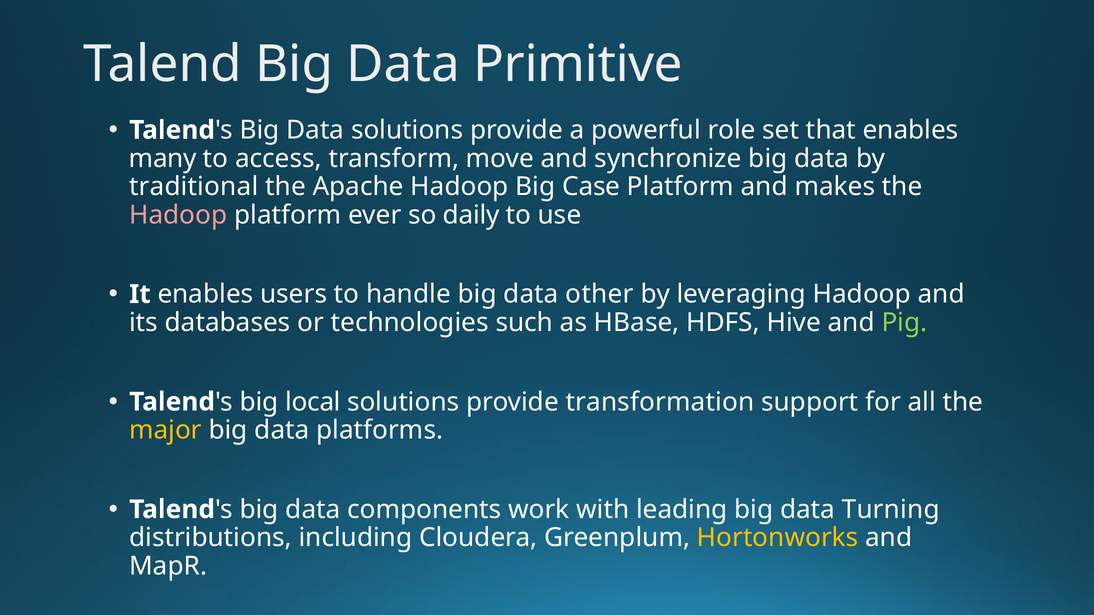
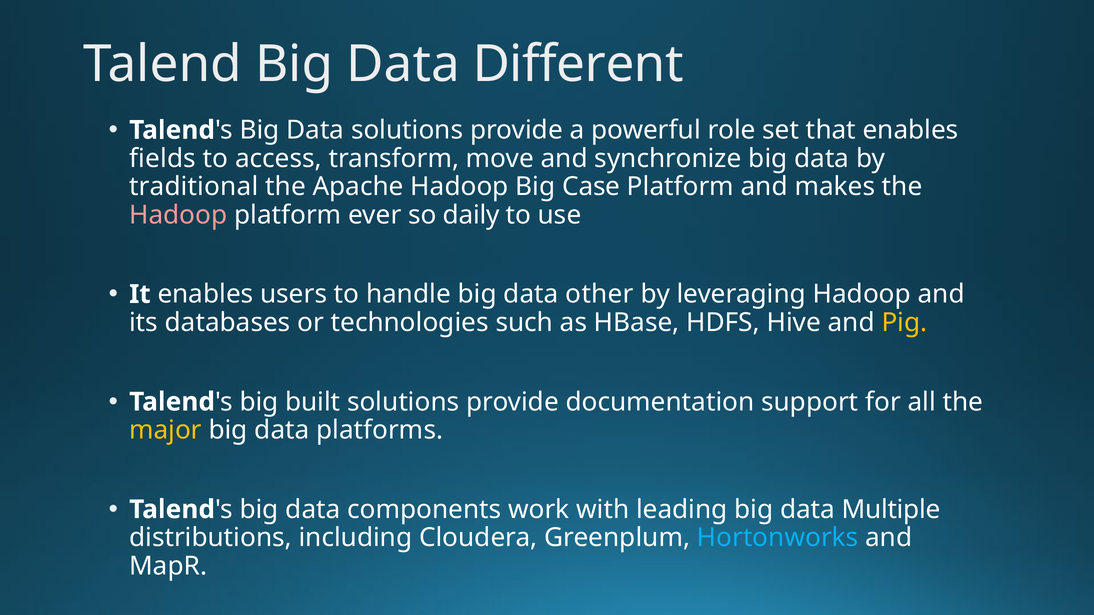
Primitive: Primitive -> Different
many: many -> fields
Pig colour: light green -> yellow
local: local -> built
transformation: transformation -> documentation
Turning: Turning -> Multiple
Hortonworks colour: yellow -> light blue
